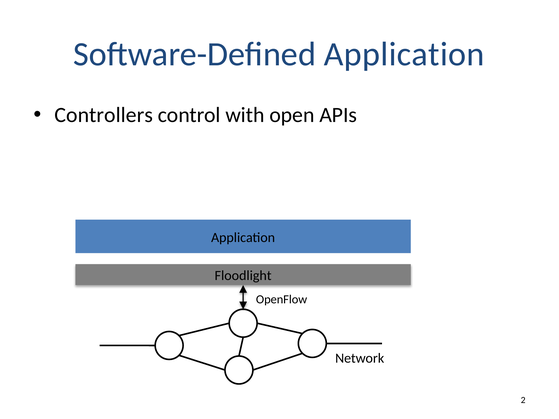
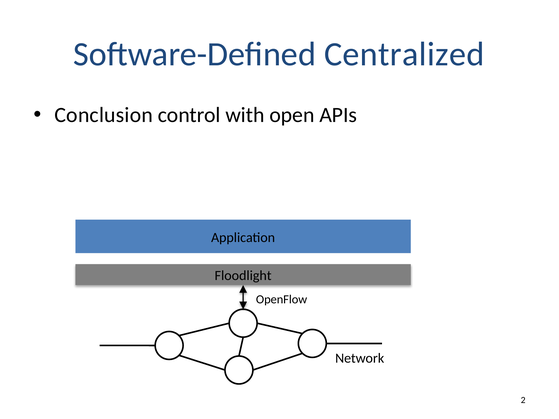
Software-Defined Application: Application -> Centralized
Controllers: Controllers -> Conclusion
